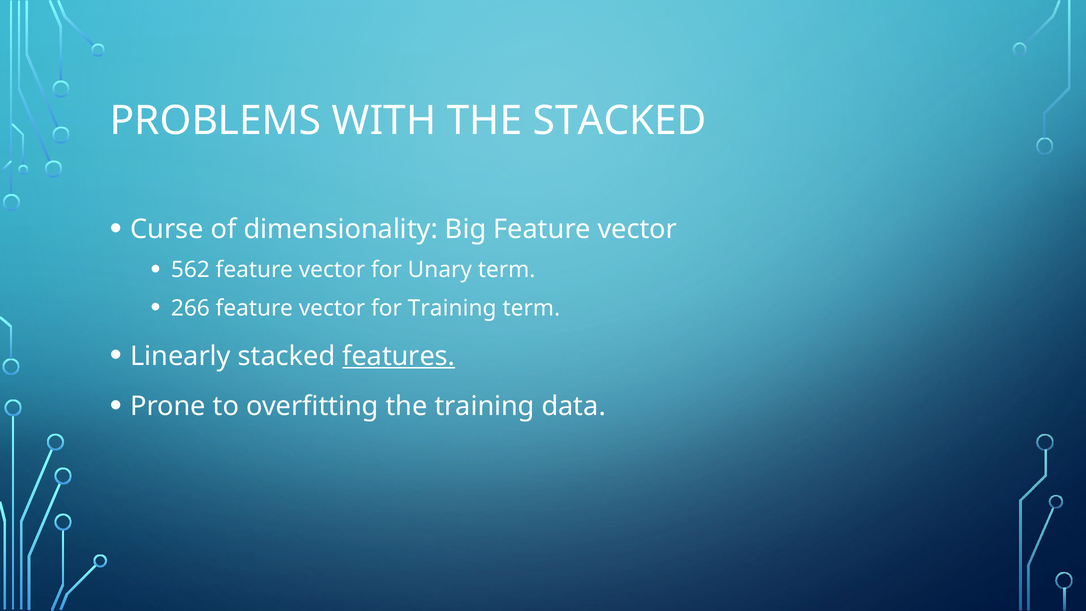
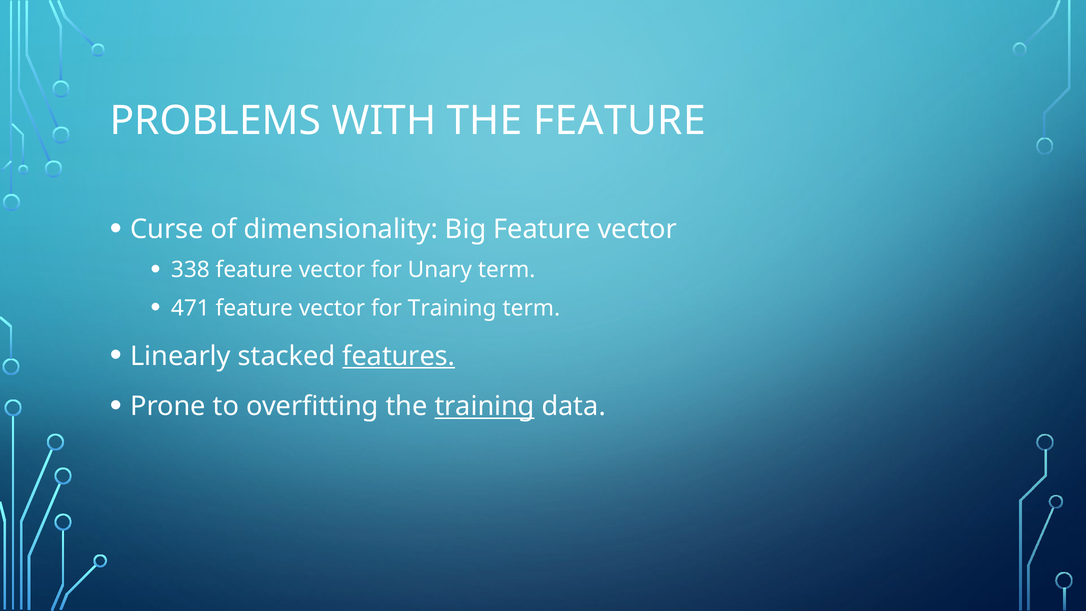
THE STACKED: STACKED -> FEATURE
562: 562 -> 338
266: 266 -> 471
training at (485, 406) underline: none -> present
